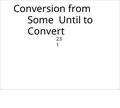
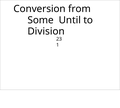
Convert: Convert -> Division
